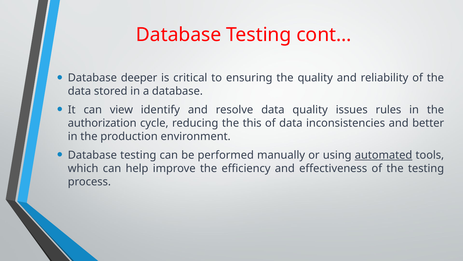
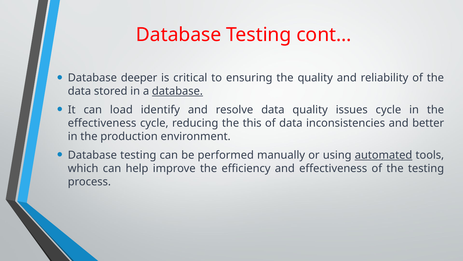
database at (177, 91) underline: none -> present
view: view -> load
issues rules: rules -> cycle
authorization at (102, 123): authorization -> effectiveness
